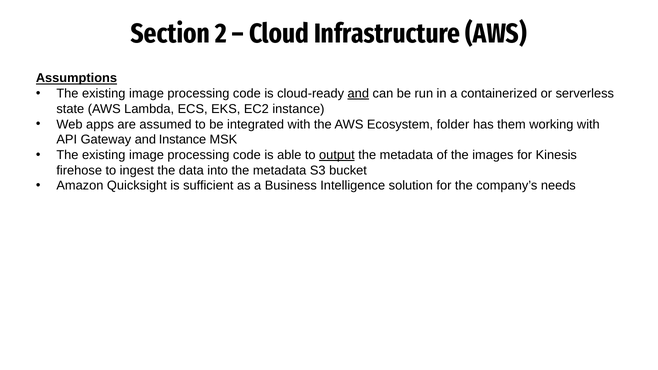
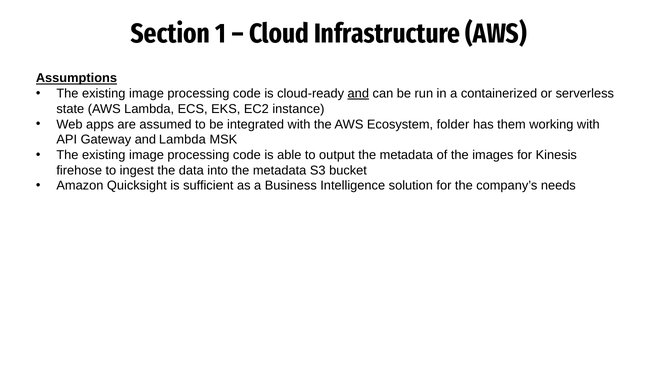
2: 2 -> 1
and Instance: Instance -> Lambda
output underline: present -> none
